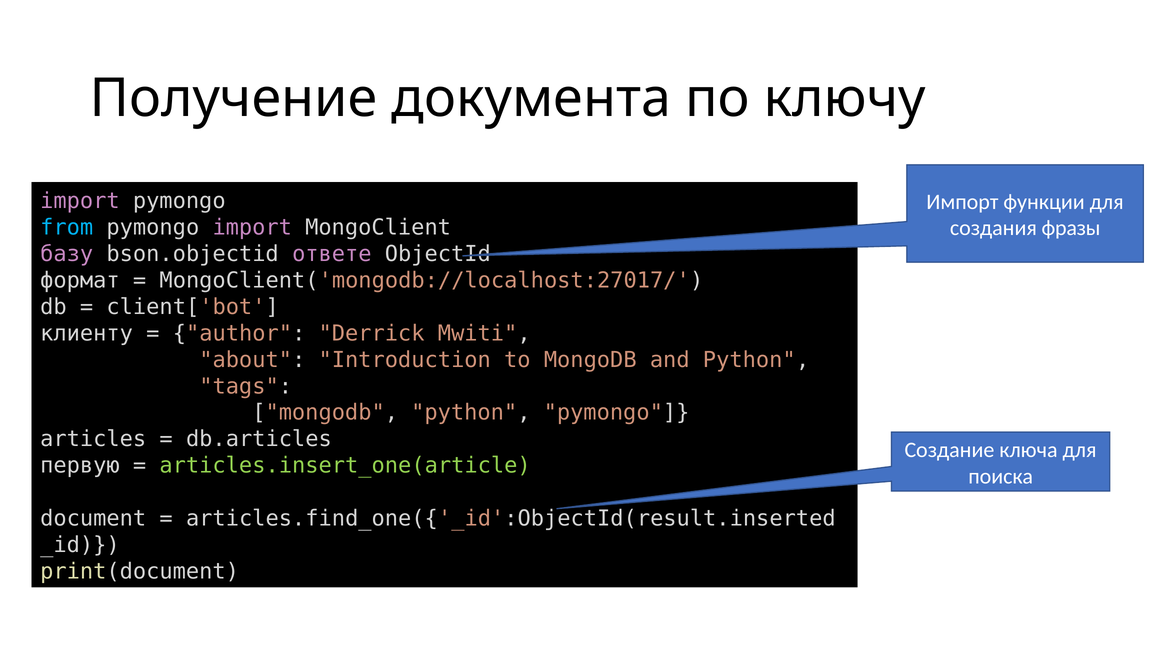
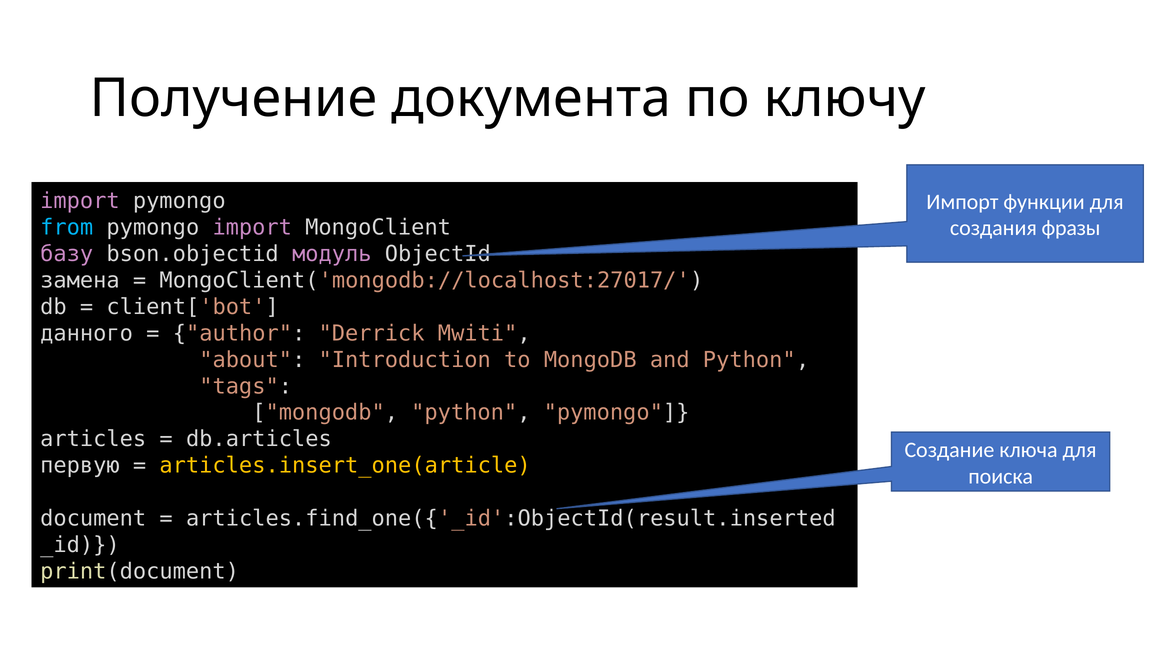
ответе: ответе -> модуль
формат: формат -> замена
клиенту: клиенту -> данного
articles.insert_one(article colour: light green -> yellow
